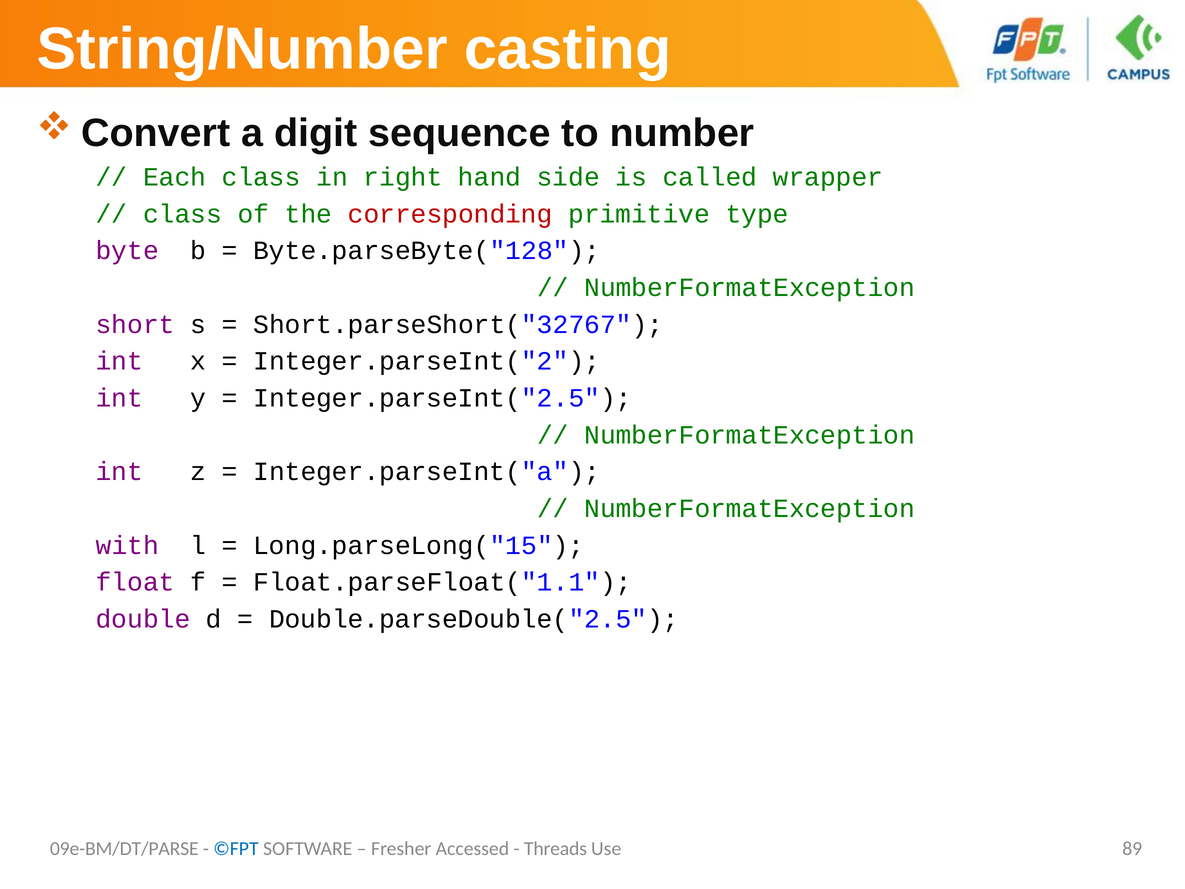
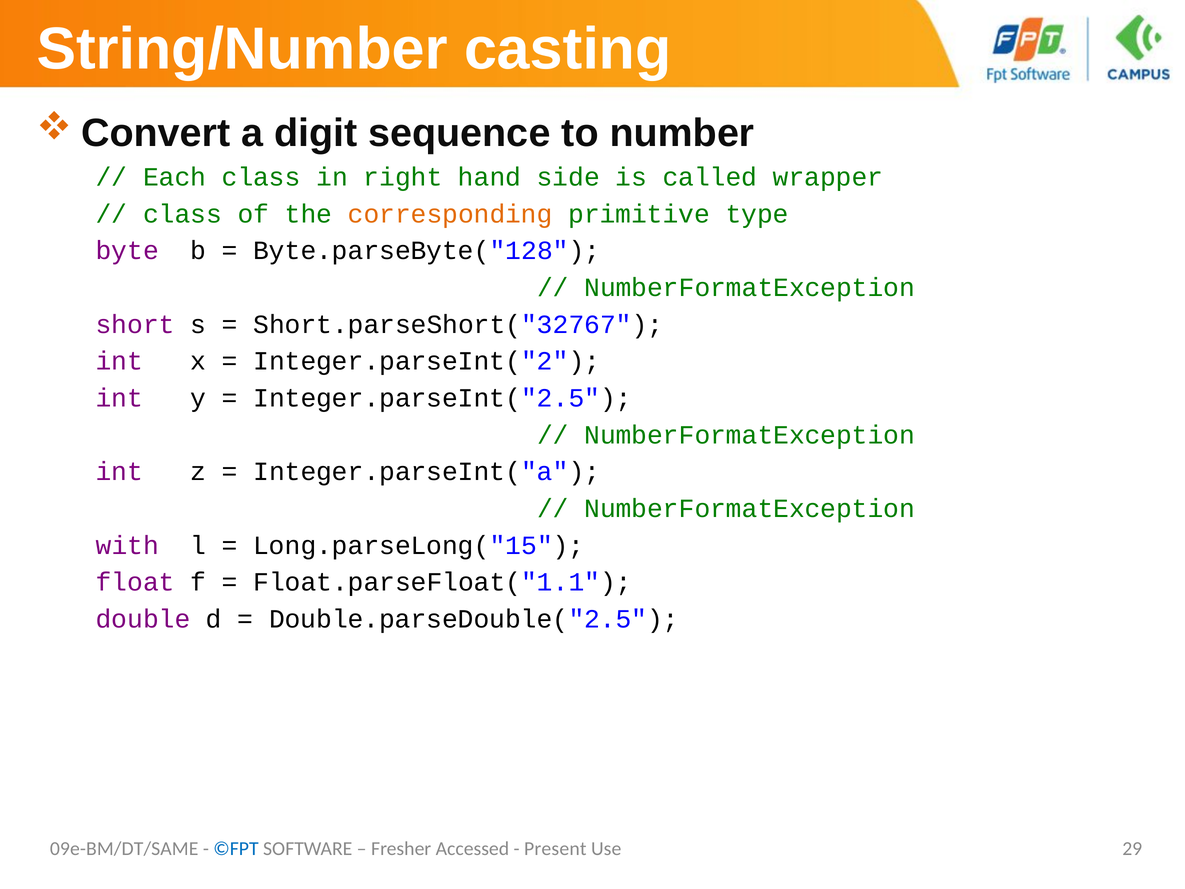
corresponding colour: red -> orange
09e-BM/DT/PARSE: 09e-BM/DT/PARSE -> 09e-BM/DT/SAME
Threads: Threads -> Present
89: 89 -> 29
